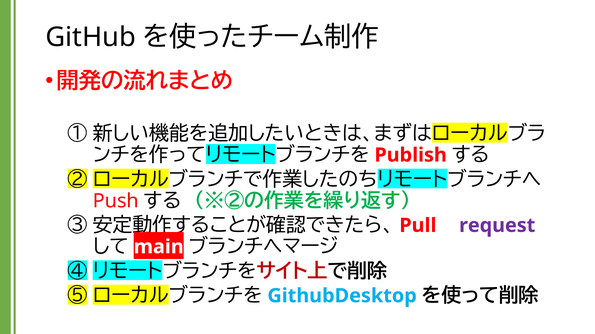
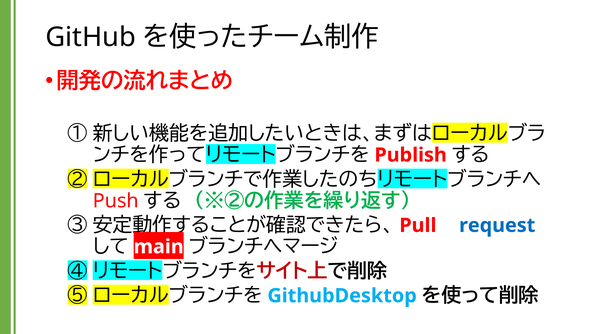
request colour: purple -> blue
